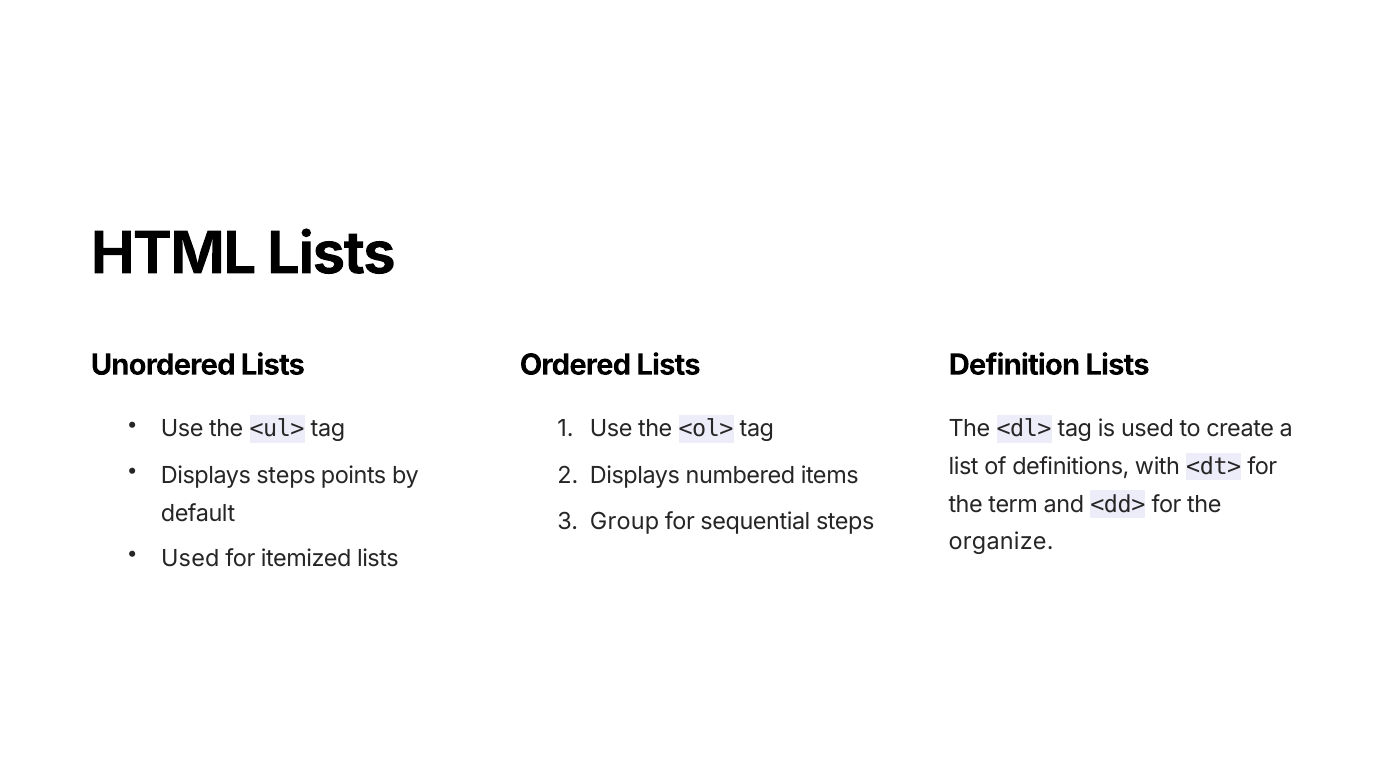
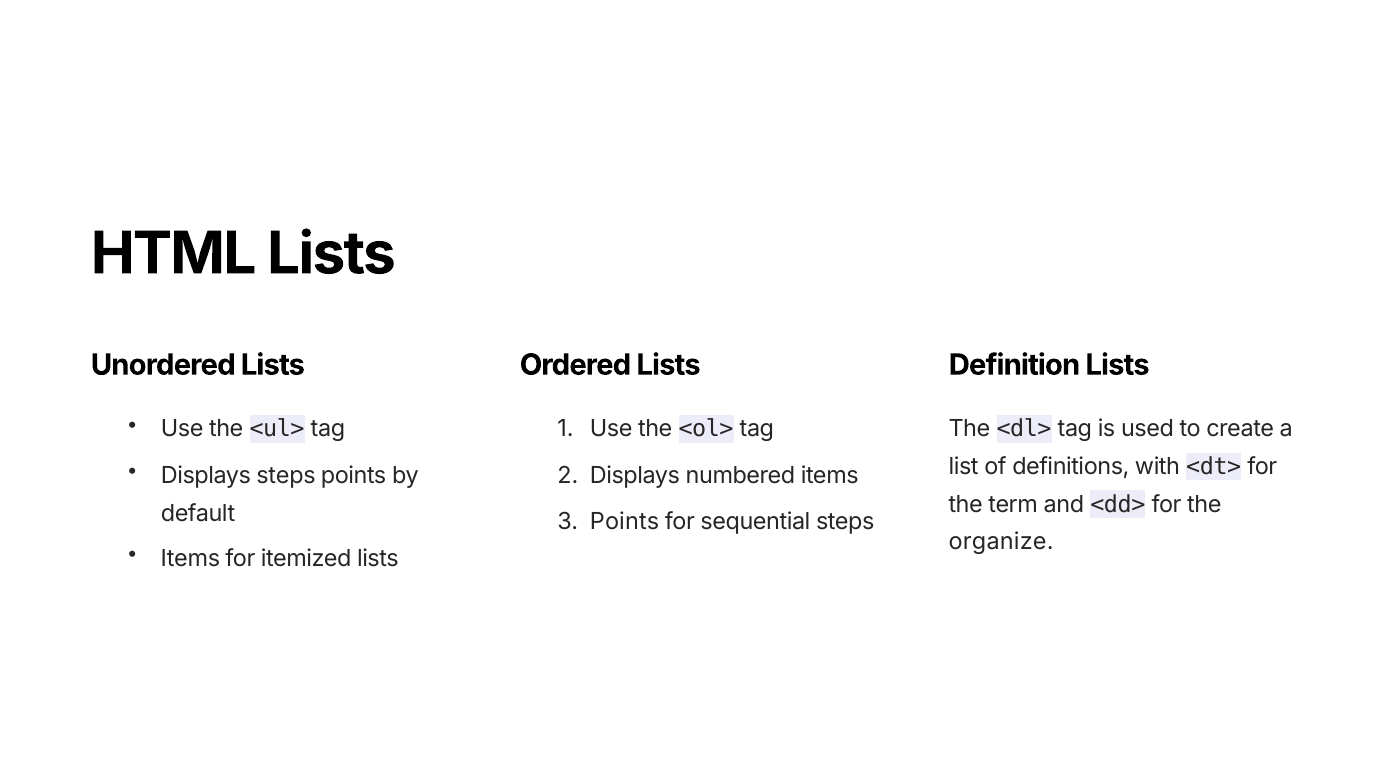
Group at (625, 522): Group -> Points
Used at (190, 559): Used -> Items
